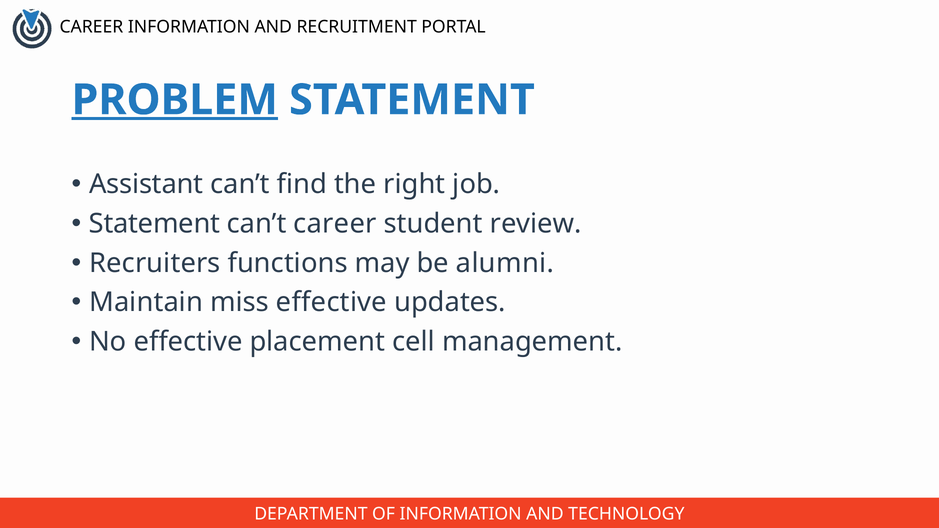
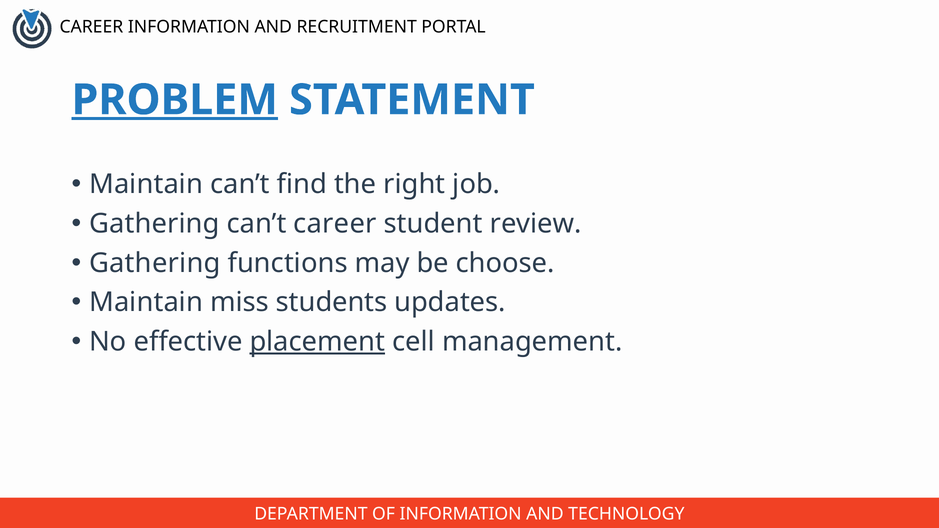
Assistant at (146, 184): Assistant -> Maintain
Statement at (155, 224): Statement -> Gathering
Recruiters at (155, 263): Recruiters -> Gathering
alumni: alumni -> choose
miss effective: effective -> students
placement underline: none -> present
